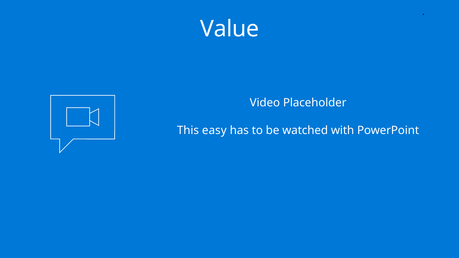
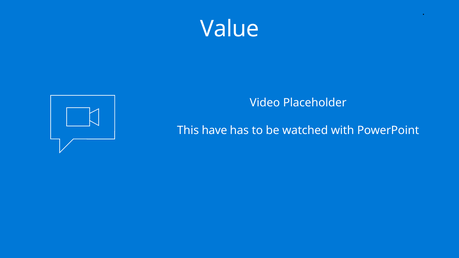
easy: easy -> have
